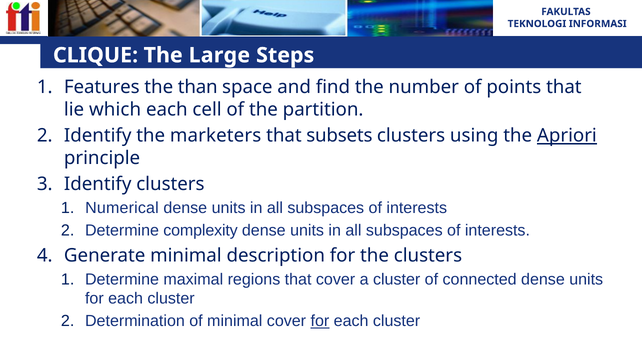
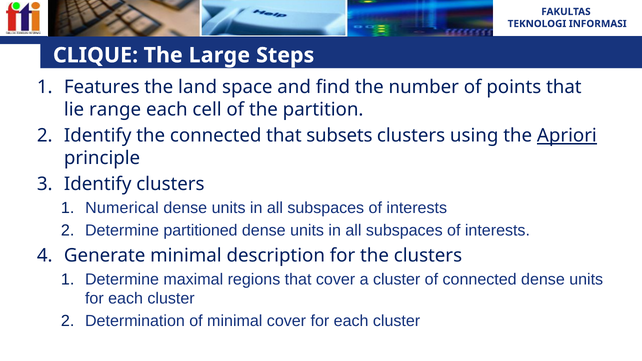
than: than -> land
which: which -> range
the marketers: marketers -> connected
complexity: complexity -> partitioned
for at (320, 321) underline: present -> none
